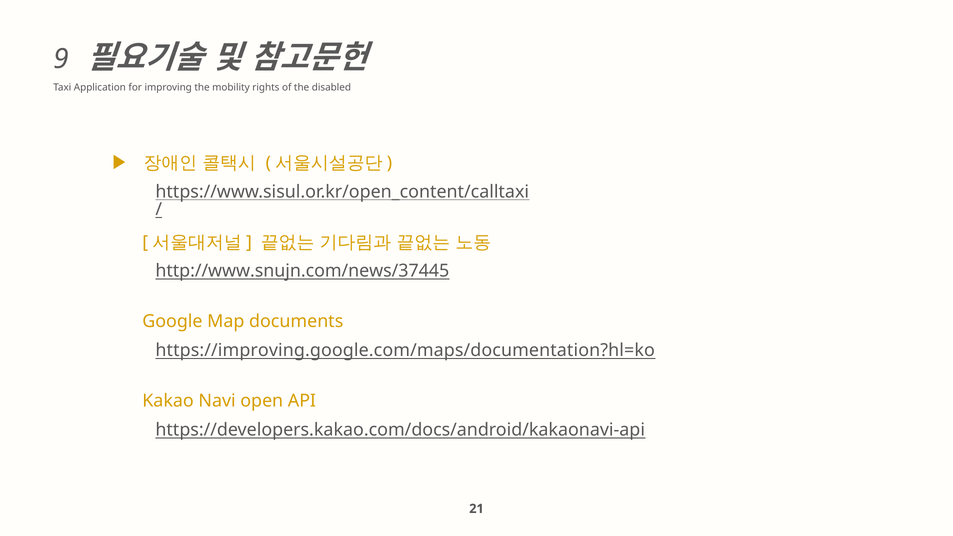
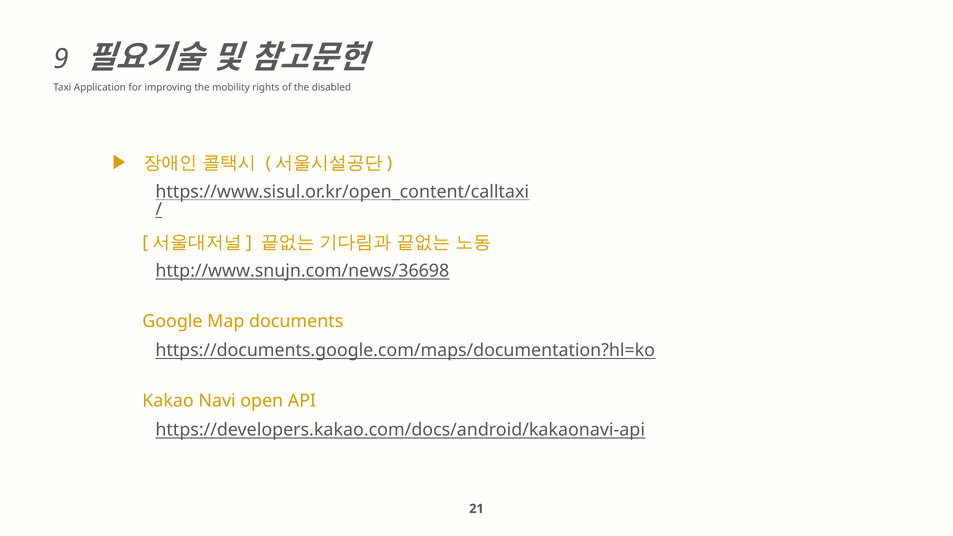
http://www.snujn.com/news/37445: http://www.snujn.com/news/37445 -> http://www.snujn.com/news/36698
https://improving.google.com/maps/documentation?hl=ko: https://improving.google.com/maps/documentation?hl=ko -> https://documents.google.com/maps/documentation?hl=ko
